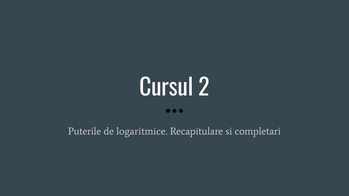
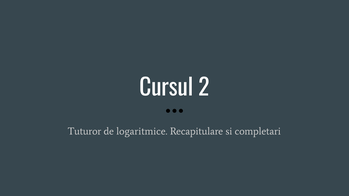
Puterile: Puterile -> Tuturor
